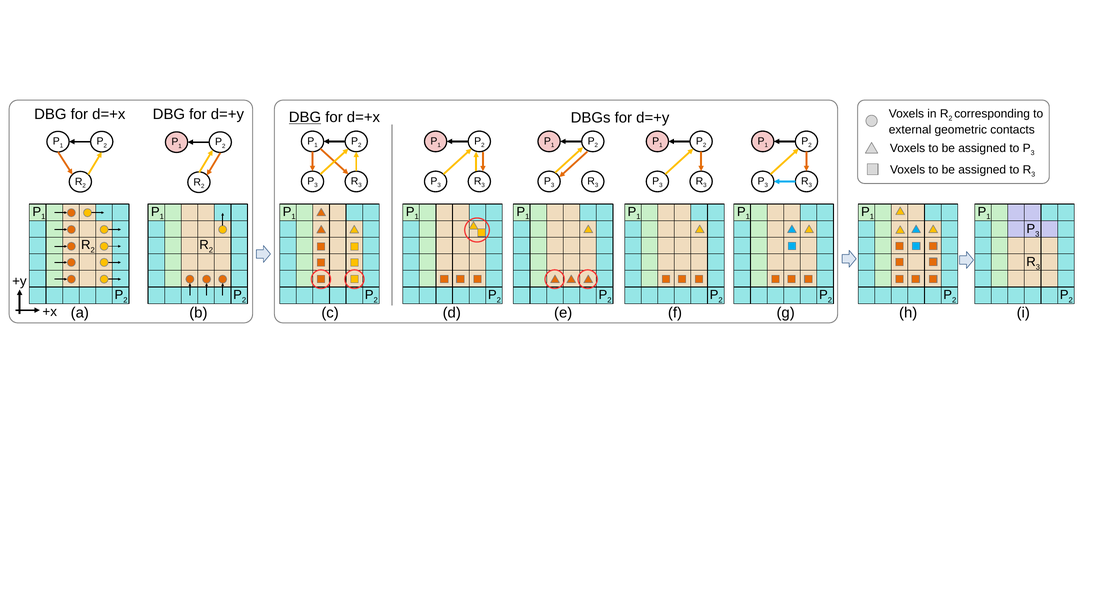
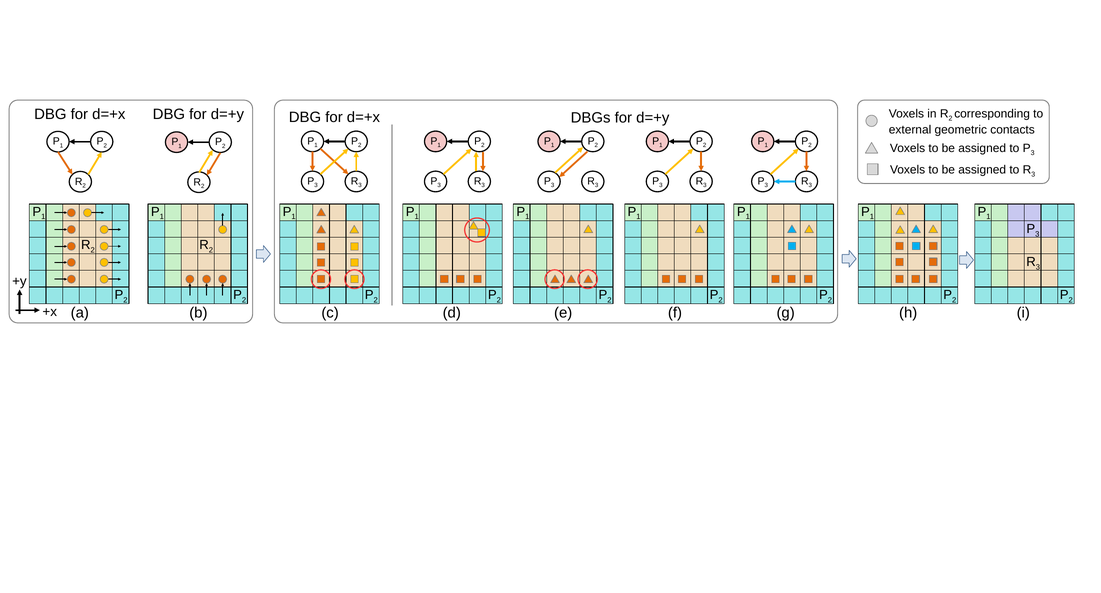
DBG at (305, 117) underline: present -> none
